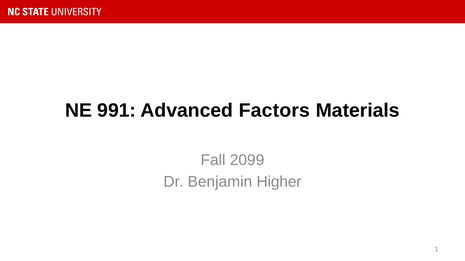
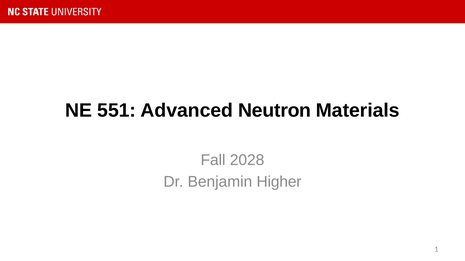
991: 991 -> 551
Factors: Factors -> Neutron
2099: 2099 -> 2028
